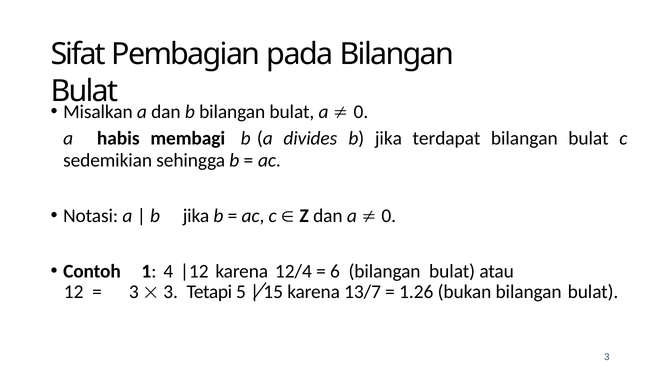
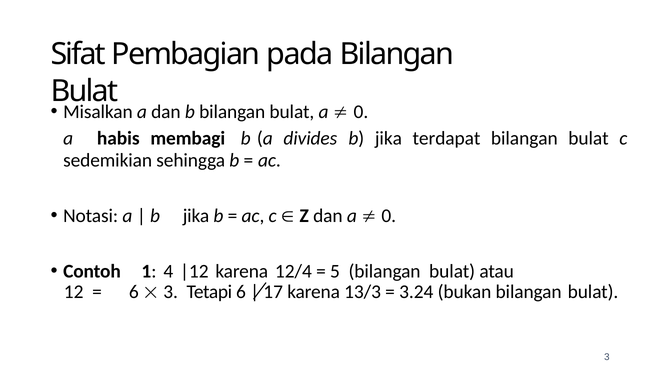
6: 6 -> 5
3 at (134, 292): 3 -> 6
Tetapi 5: 5 -> 6
15: 15 -> 17
13/7: 13/7 -> 13/3
1.26: 1.26 -> 3.24
